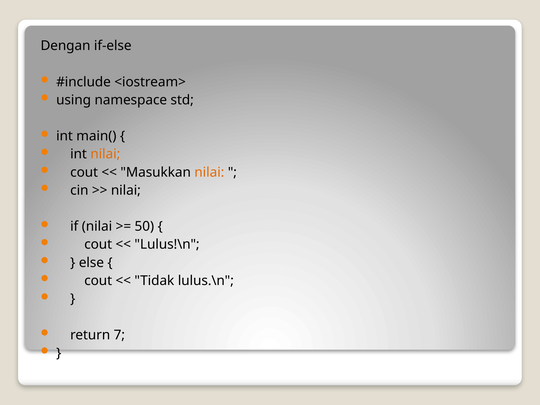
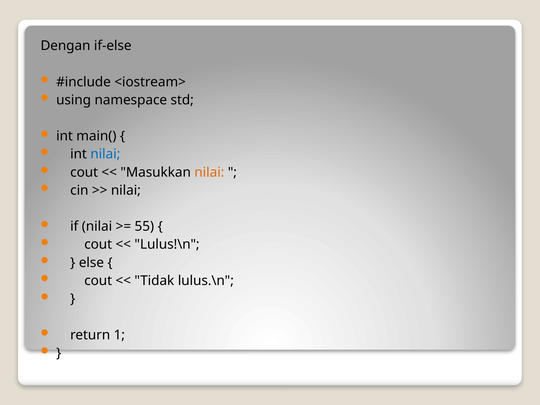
nilai at (105, 154) colour: orange -> blue
50: 50 -> 55
7: 7 -> 1
